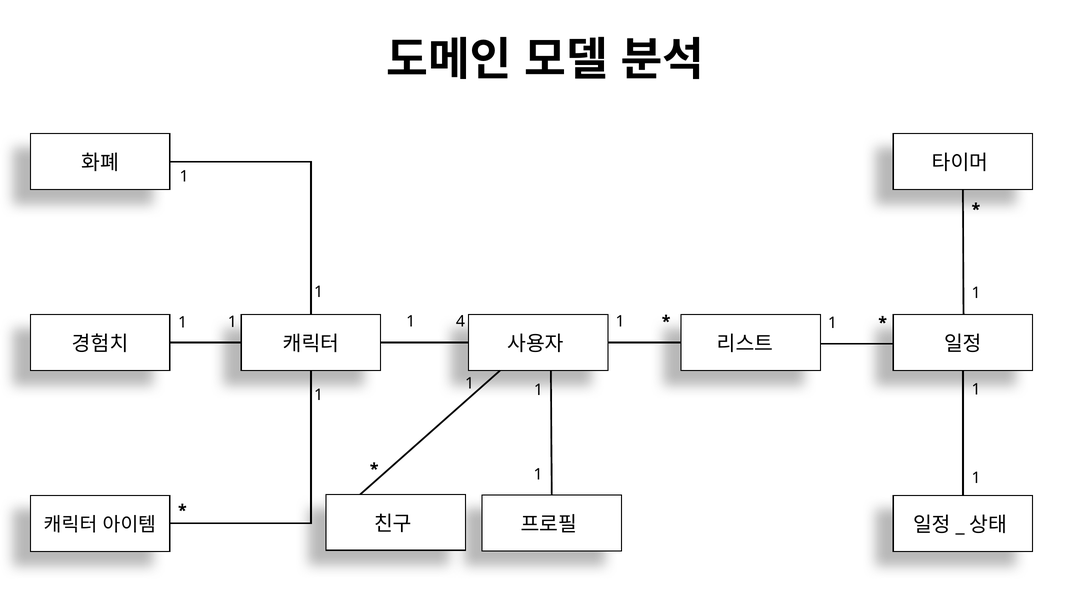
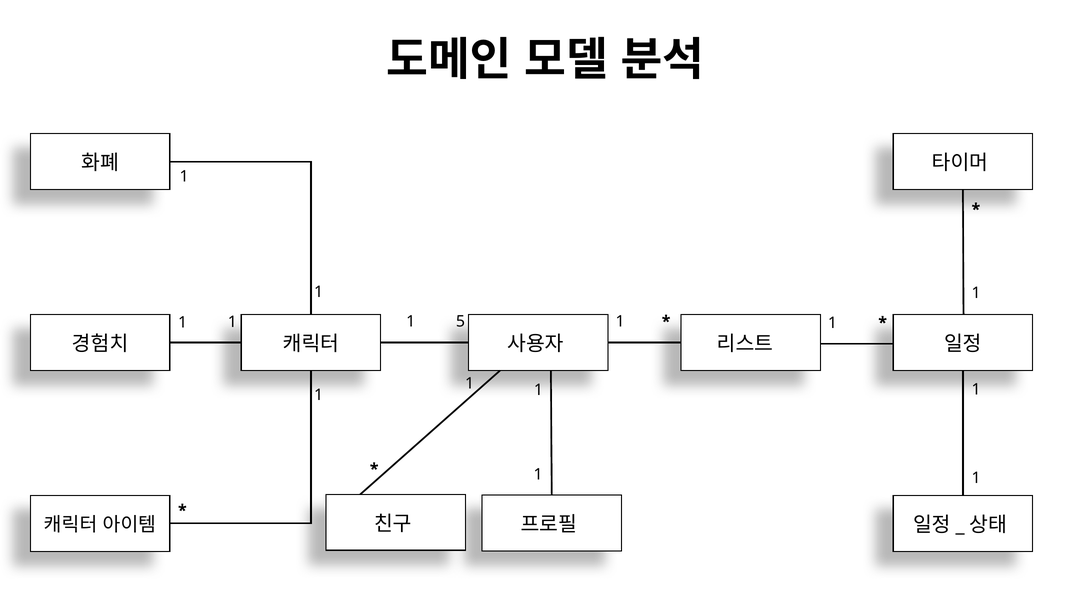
4: 4 -> 5
